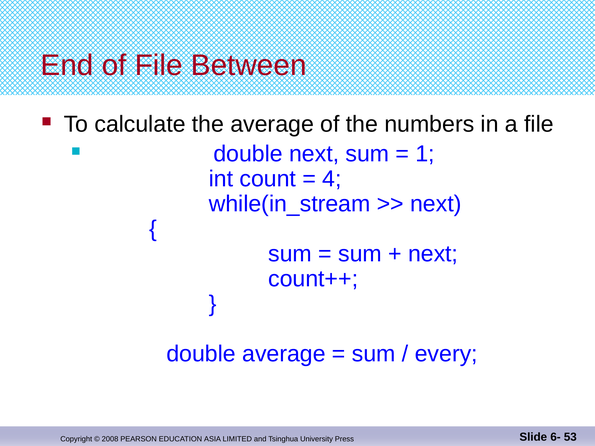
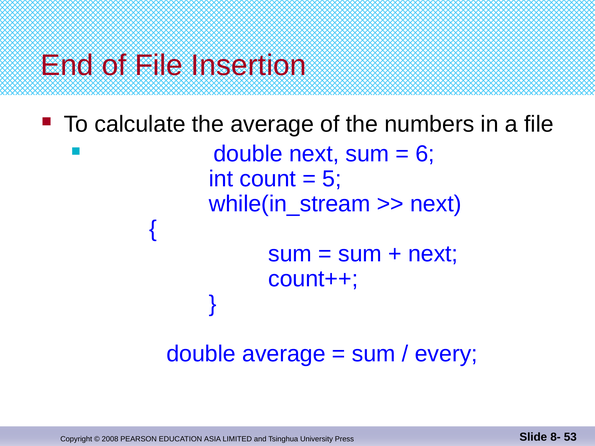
Between: Between -> Insertion
1: 1 -> 6
4: 4 -> 5
6-: 6- -> 8-
